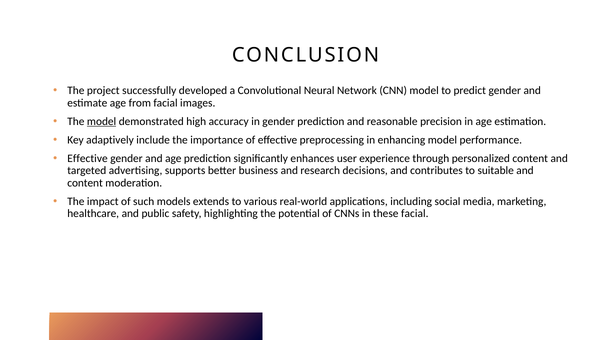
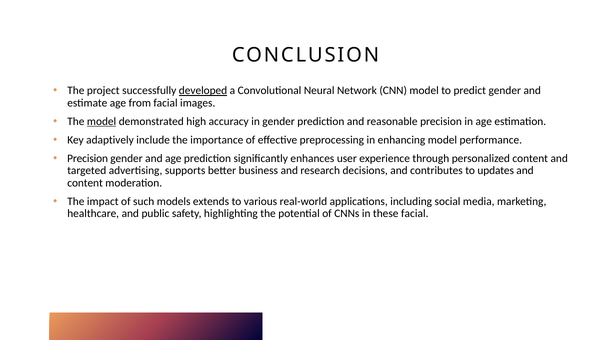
developed underline: none -> present
Effective at (88, 159): Effective -> Precision
suitable: suitable -> updates
